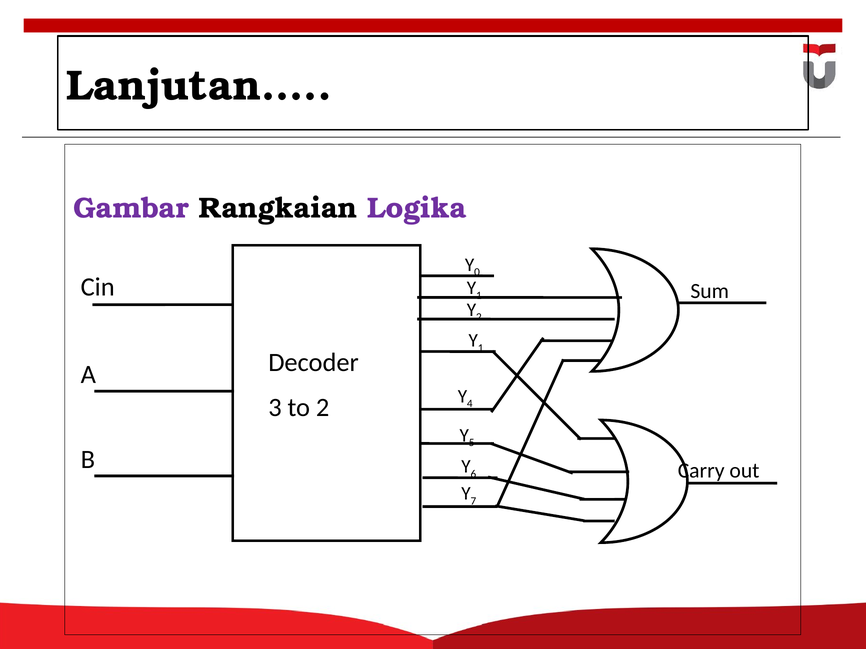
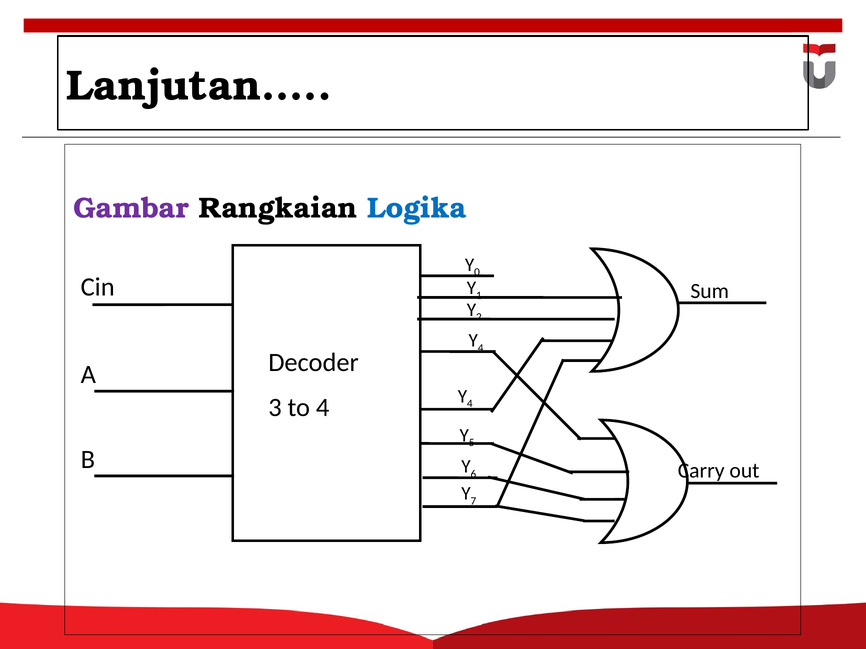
Logika colour: purple -> blue
1 at (481, 348): 1 -> 4
to 2: 2 -> 4
